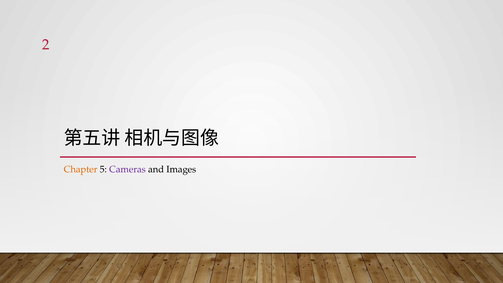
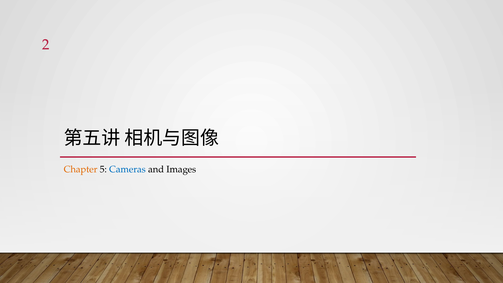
Cameras colour: purple -> blue
